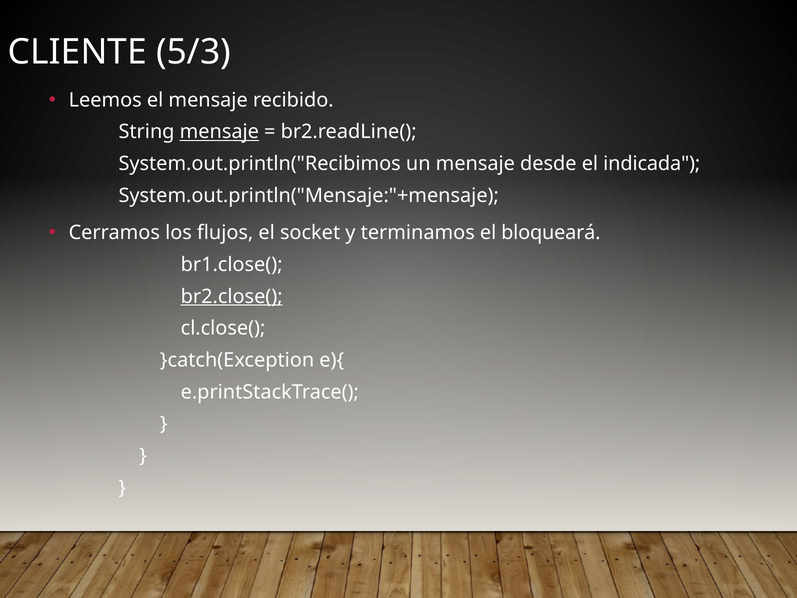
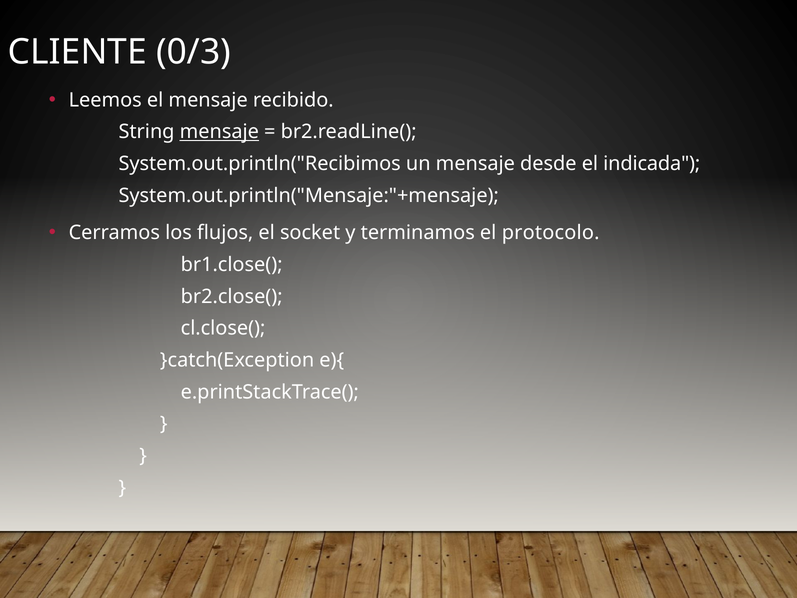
5/3: 5/3 -> 0/3
bloqueará: bloqueará -> protocolo
br2.close( underline: present -> none
